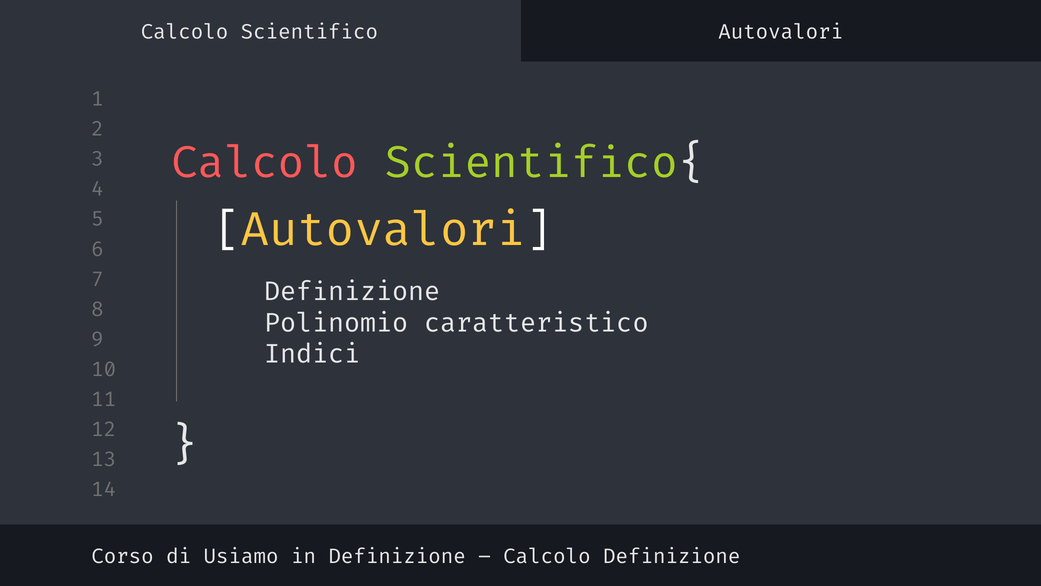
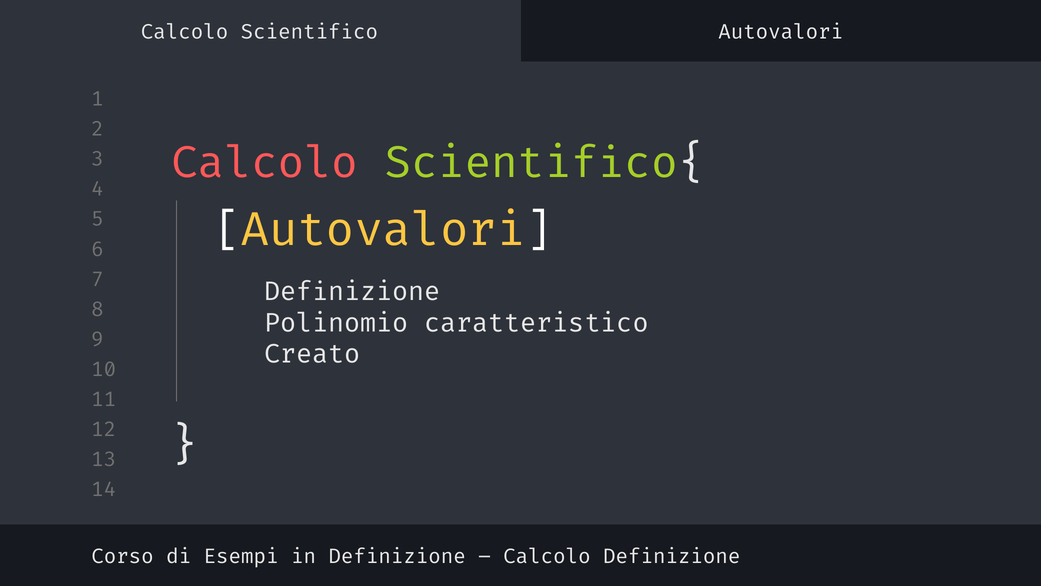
Indici: Indici -> Creato
Usiamo: Usiamo -> Esempi
